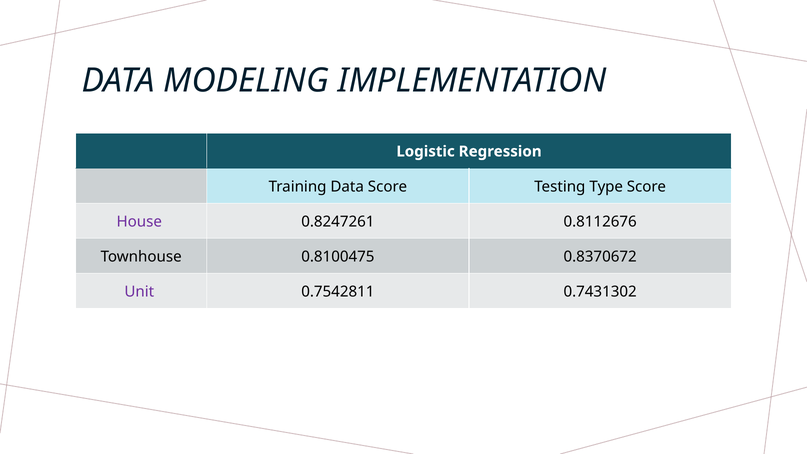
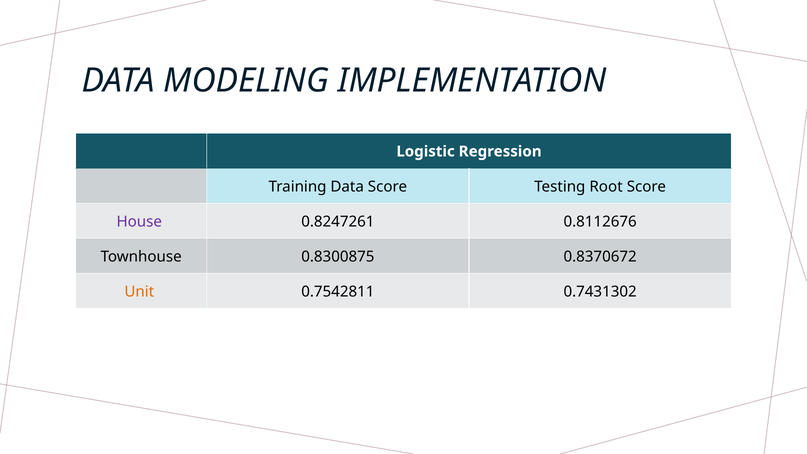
Type: Type -> Root
0.8100475: 0.8100475 -> 0.8300875
Unit colour: purple -> orange
